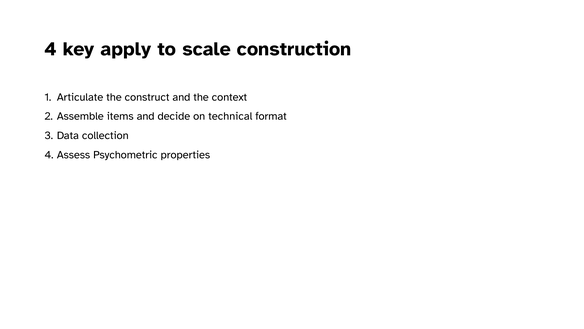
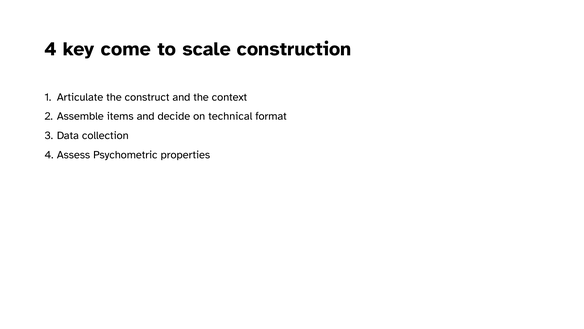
apply: apply -> come
